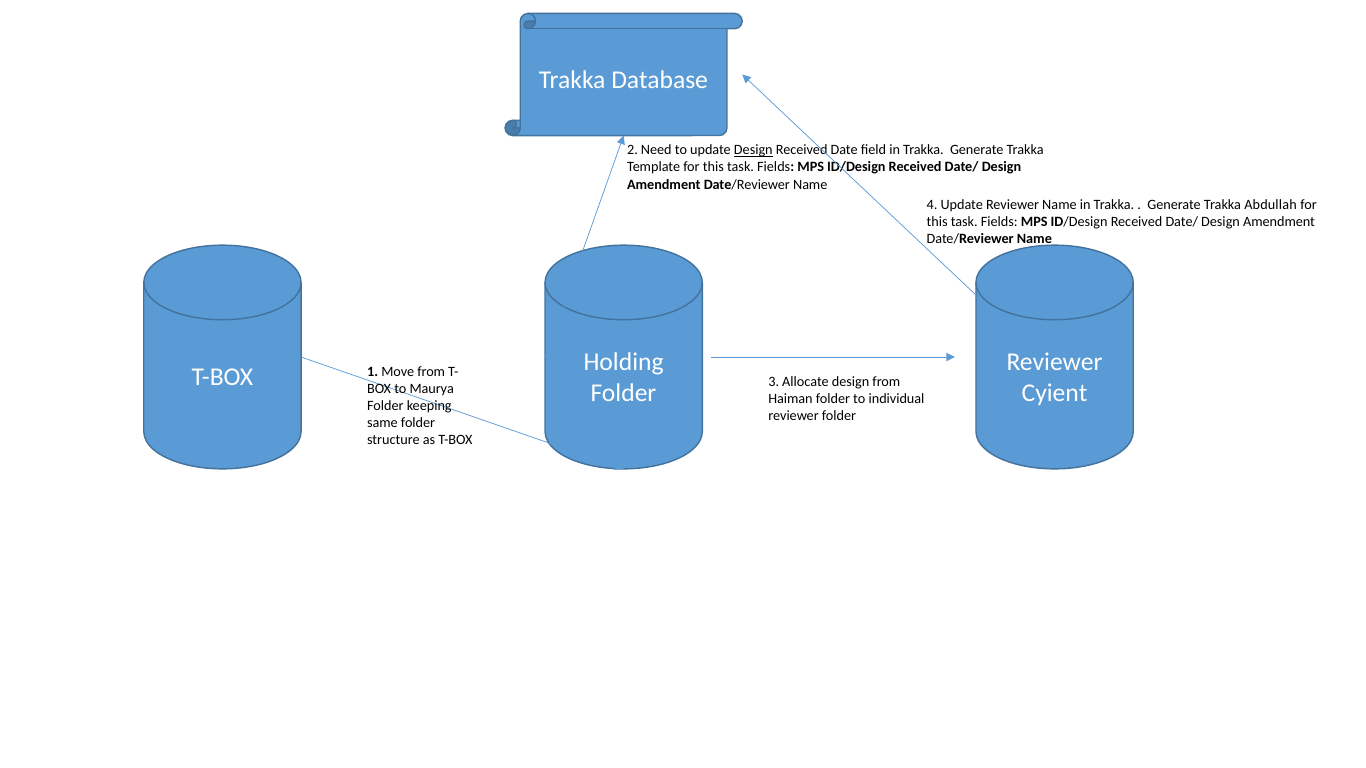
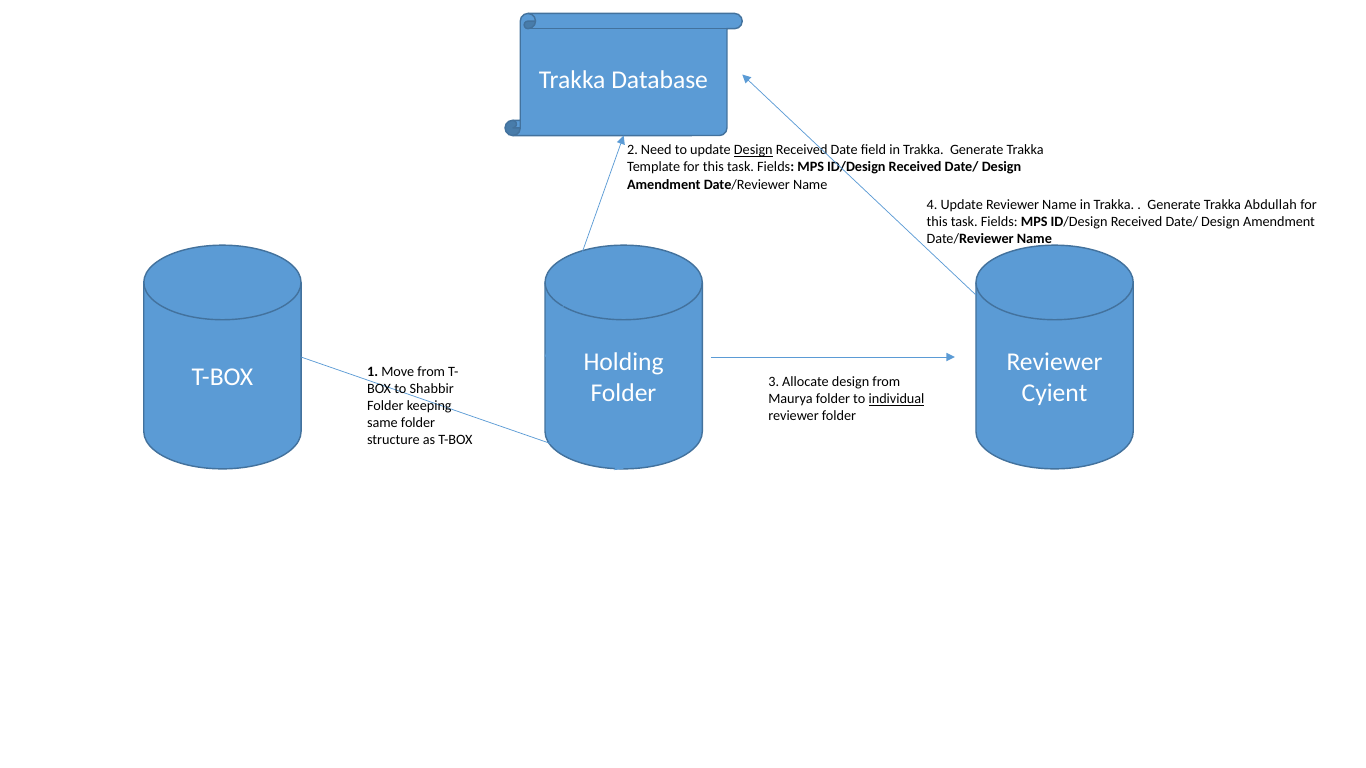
Maurya: Maurya -> Shabbir
Haiman: Haiman -> Maurya
individual underline: none -> present
